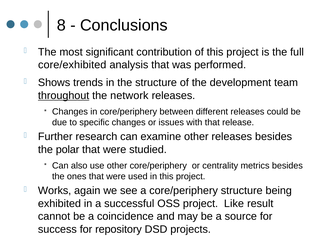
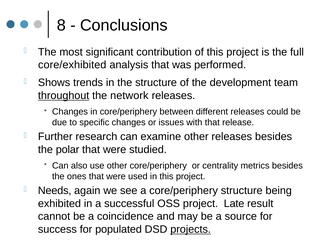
Works: Works -> Needs
Like: Like -> Late
repository: repository -> populated
projects underline: none -> present
